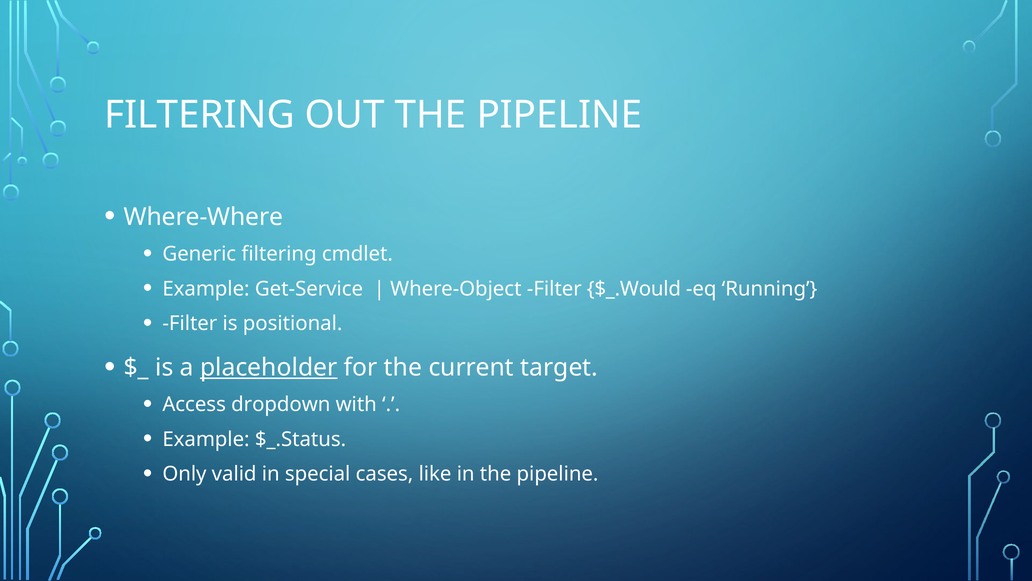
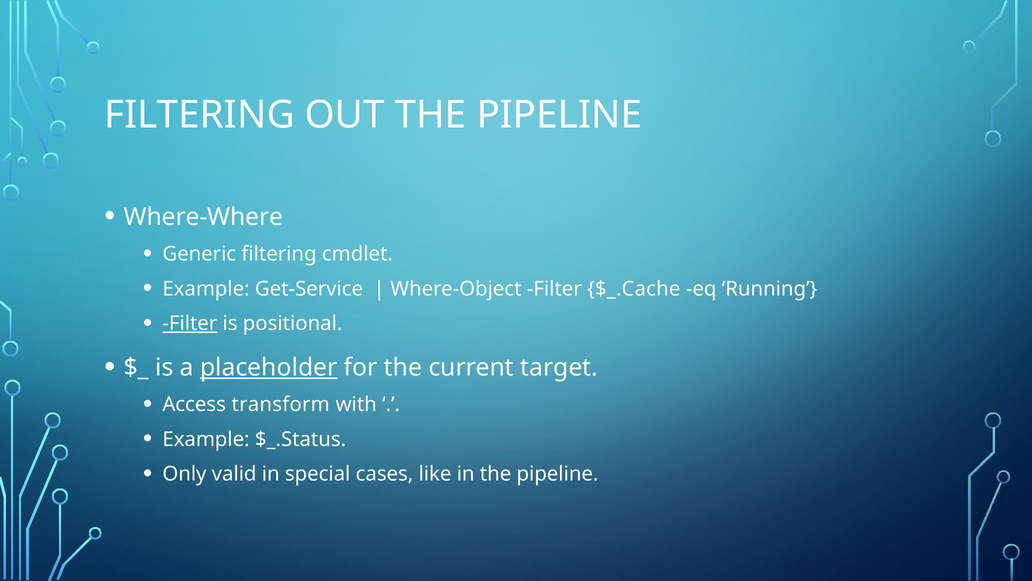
$_.Would: $_.Would -> $_.Cache
Filter at (190, 323) underline: none -> present
dropdown: dropdown -> transform
